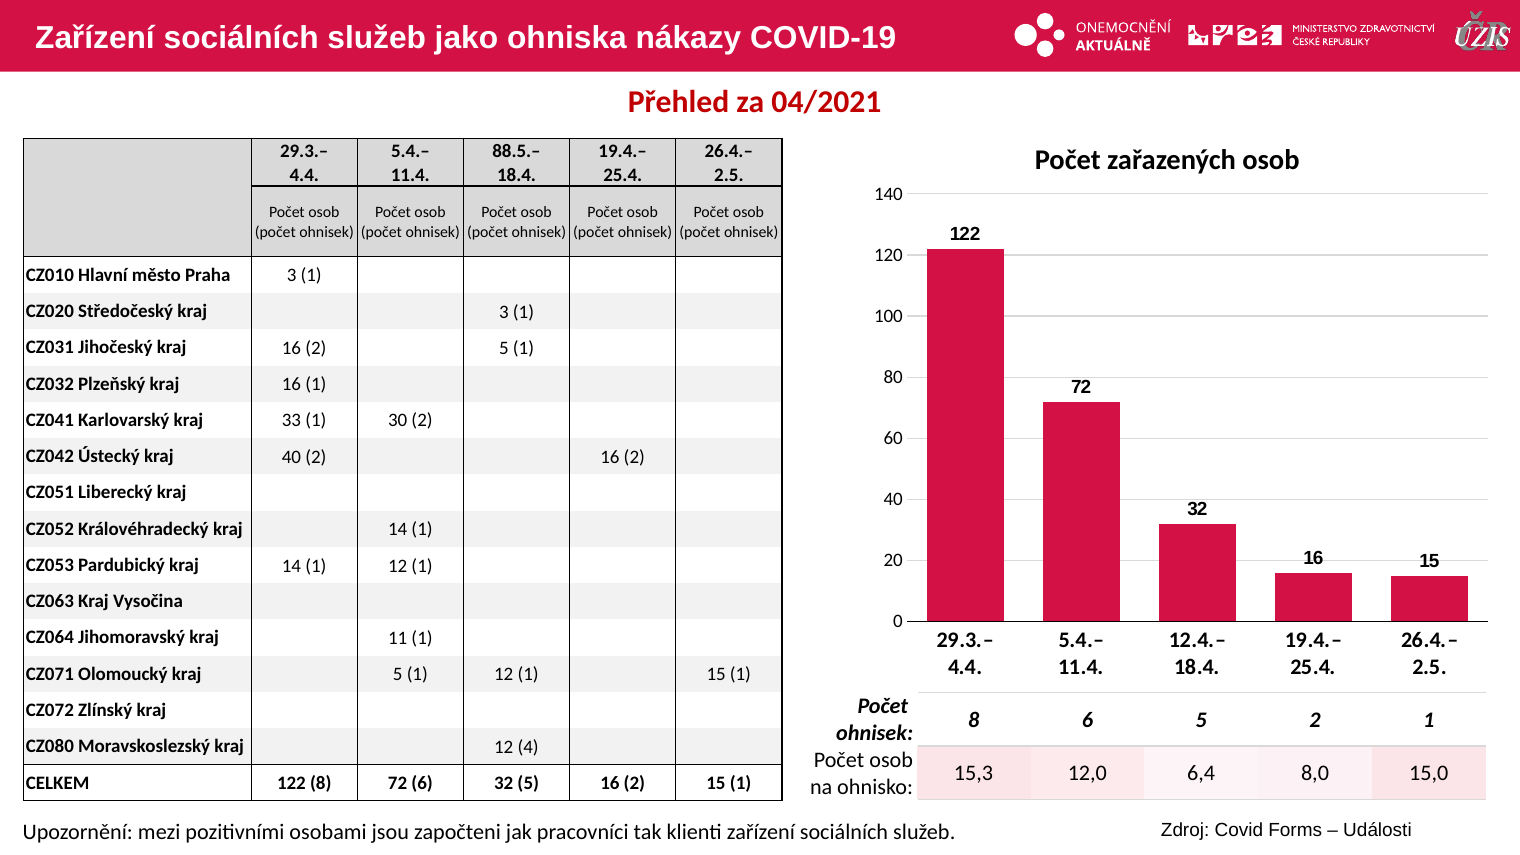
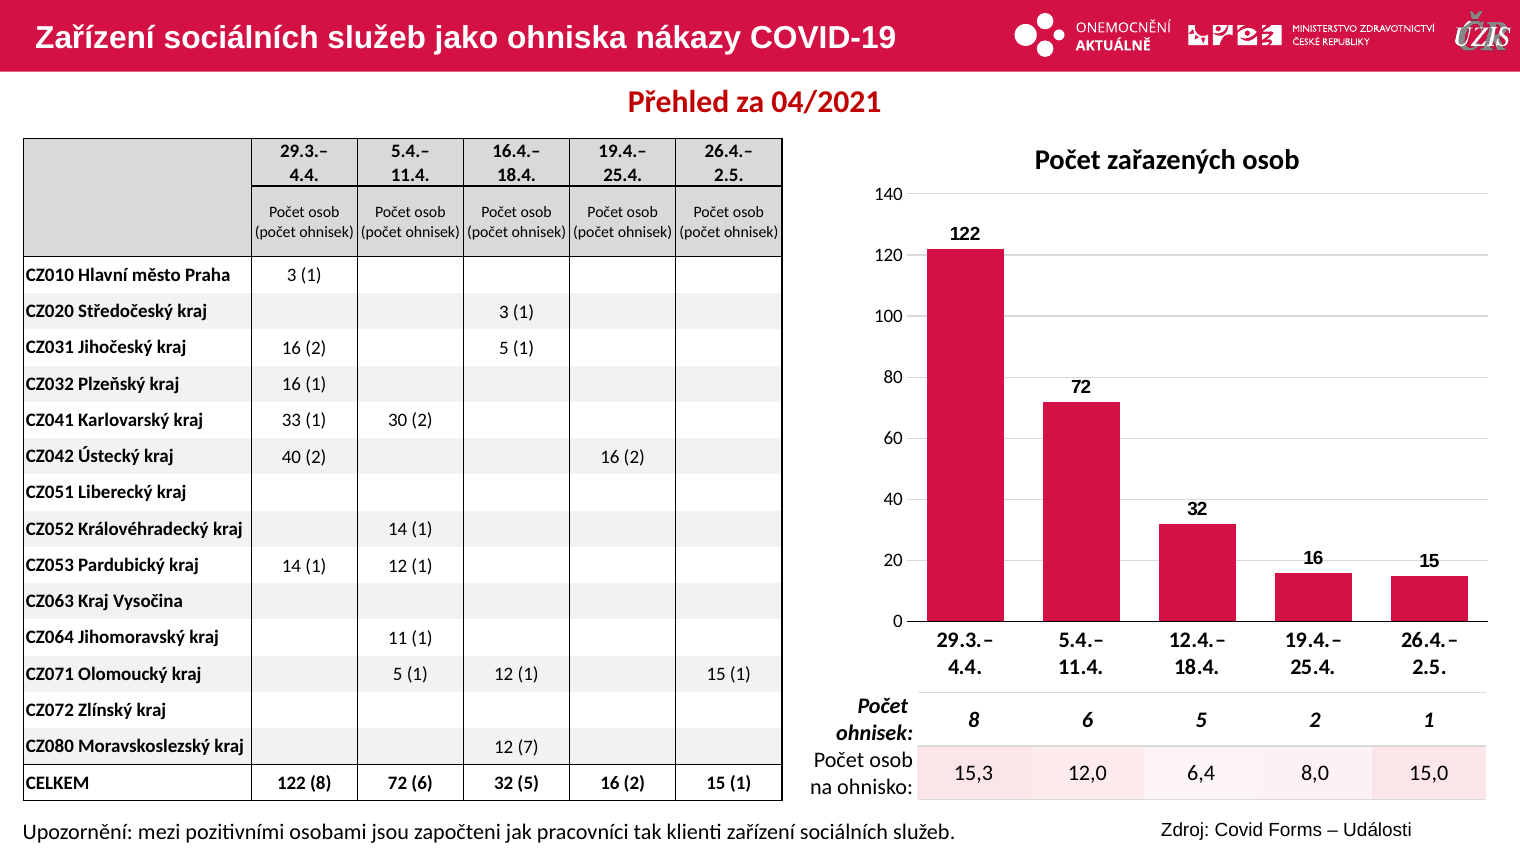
88.5.–: 88.5.– -> 16.4.–
4: 4 -> 7
